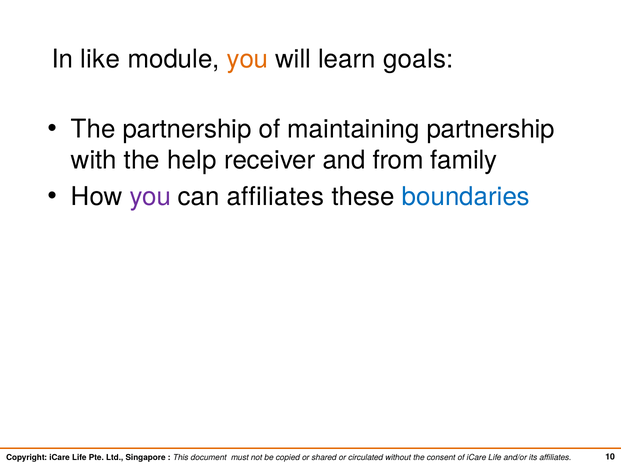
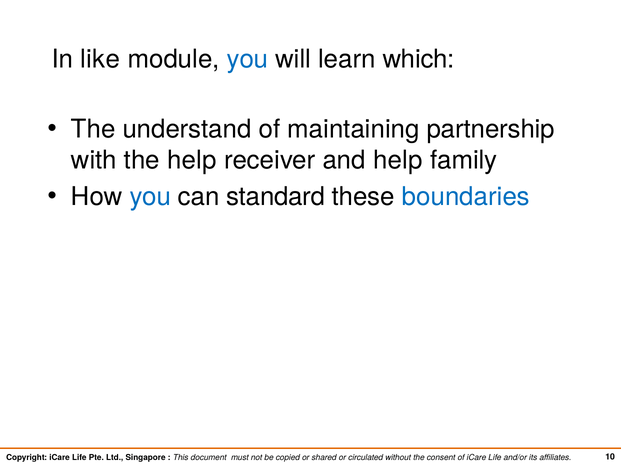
you at (247, 59) colour: orange -> blue
goals: goals -> which
The partnership: partnership -> understand
and from: from -> help
you at (150, 196) colour: purple -> blue
can affiliates: affiliates -> standard
